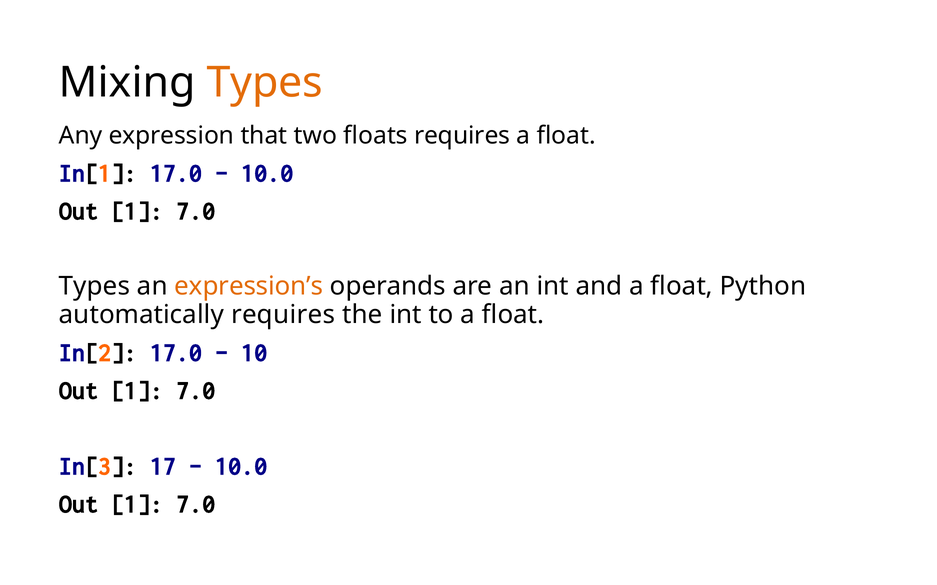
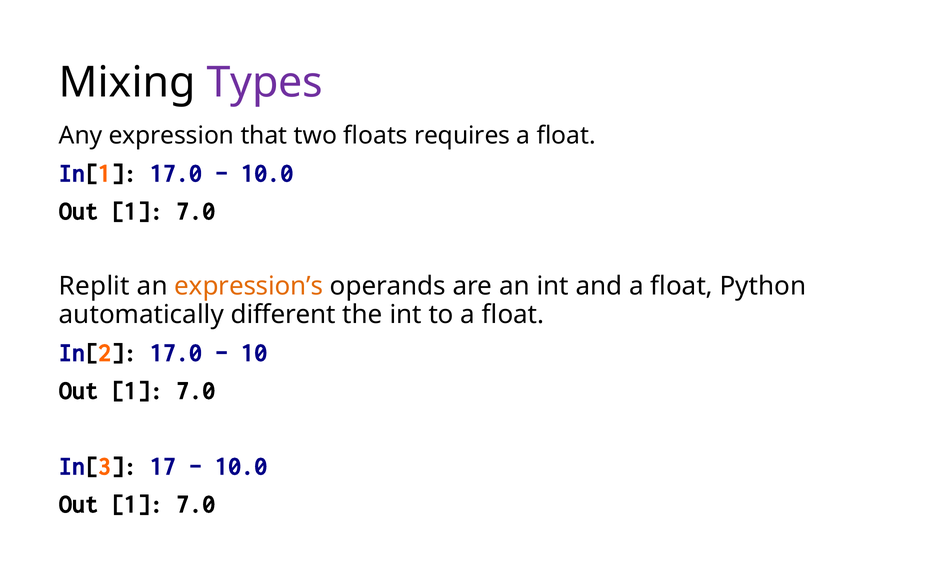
Types at (265, 83) colour: orange -> purple
Types at (94, 287): Types -> Replit
automatically requires: requires -> different
